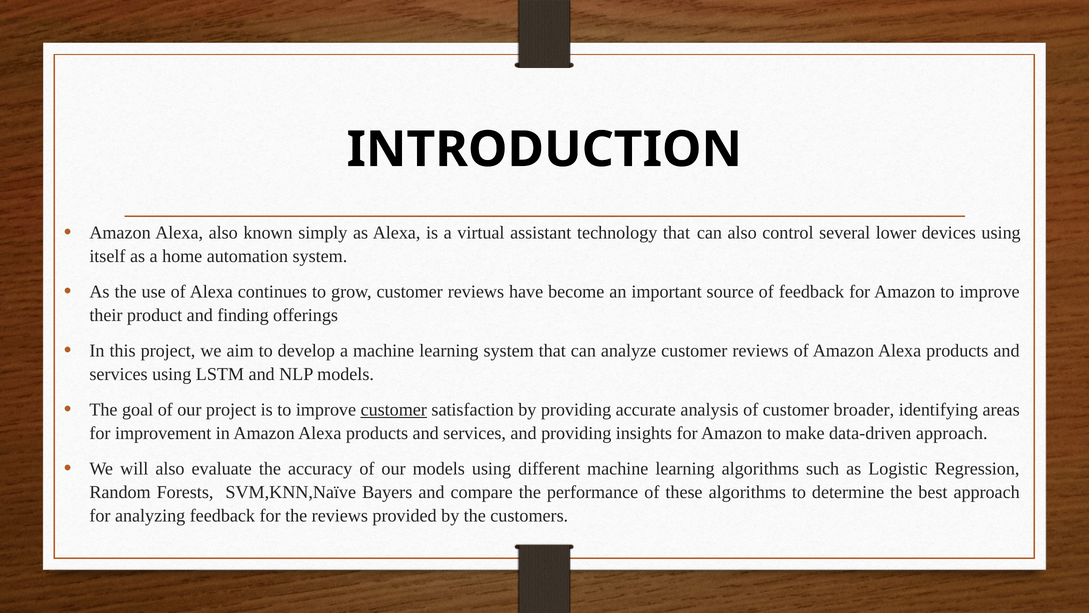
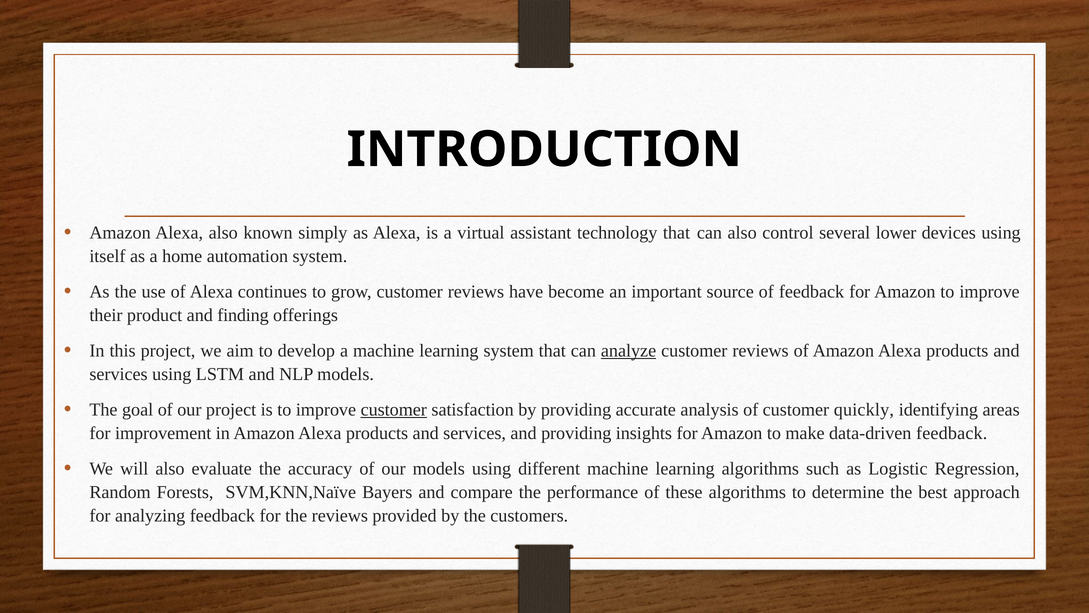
analyze underline: none -> present
broader: broader -> quickly
data-driven approach: approach -> feedback
